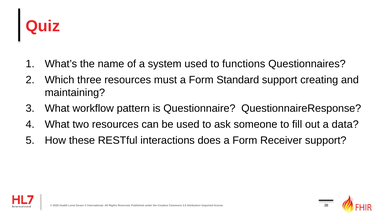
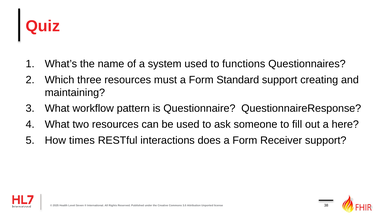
data: data -> here
these: these -> times
